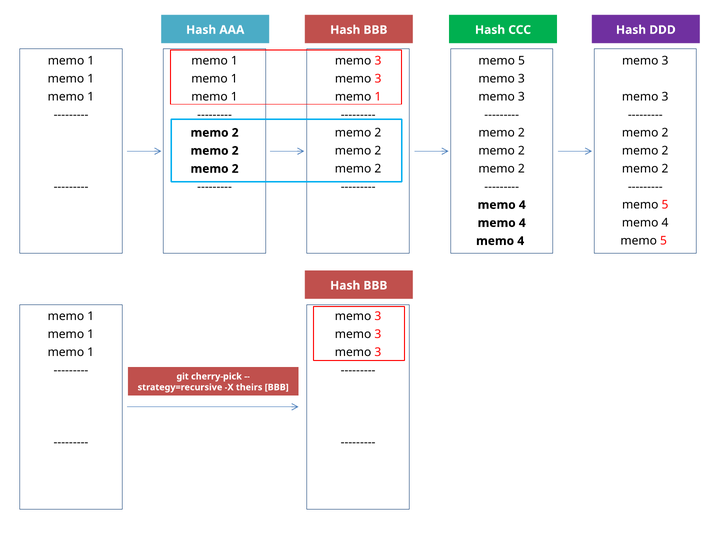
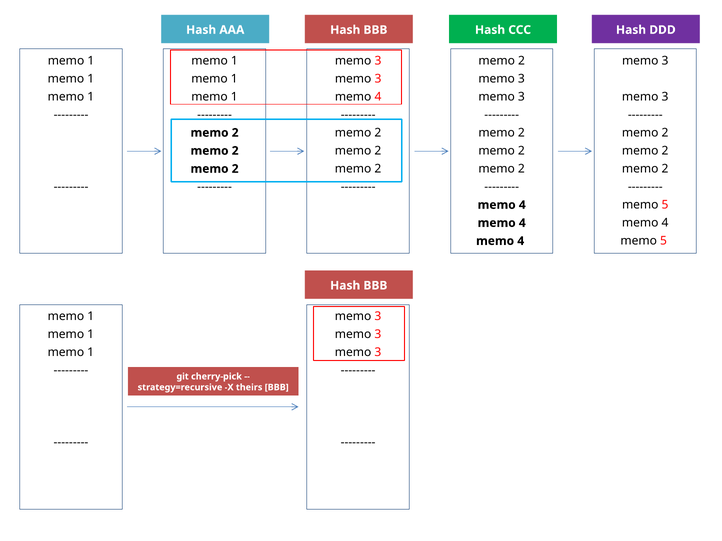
5 at (521, 61): 5 -> 2
1 at (378, 97): 1 -> 4
